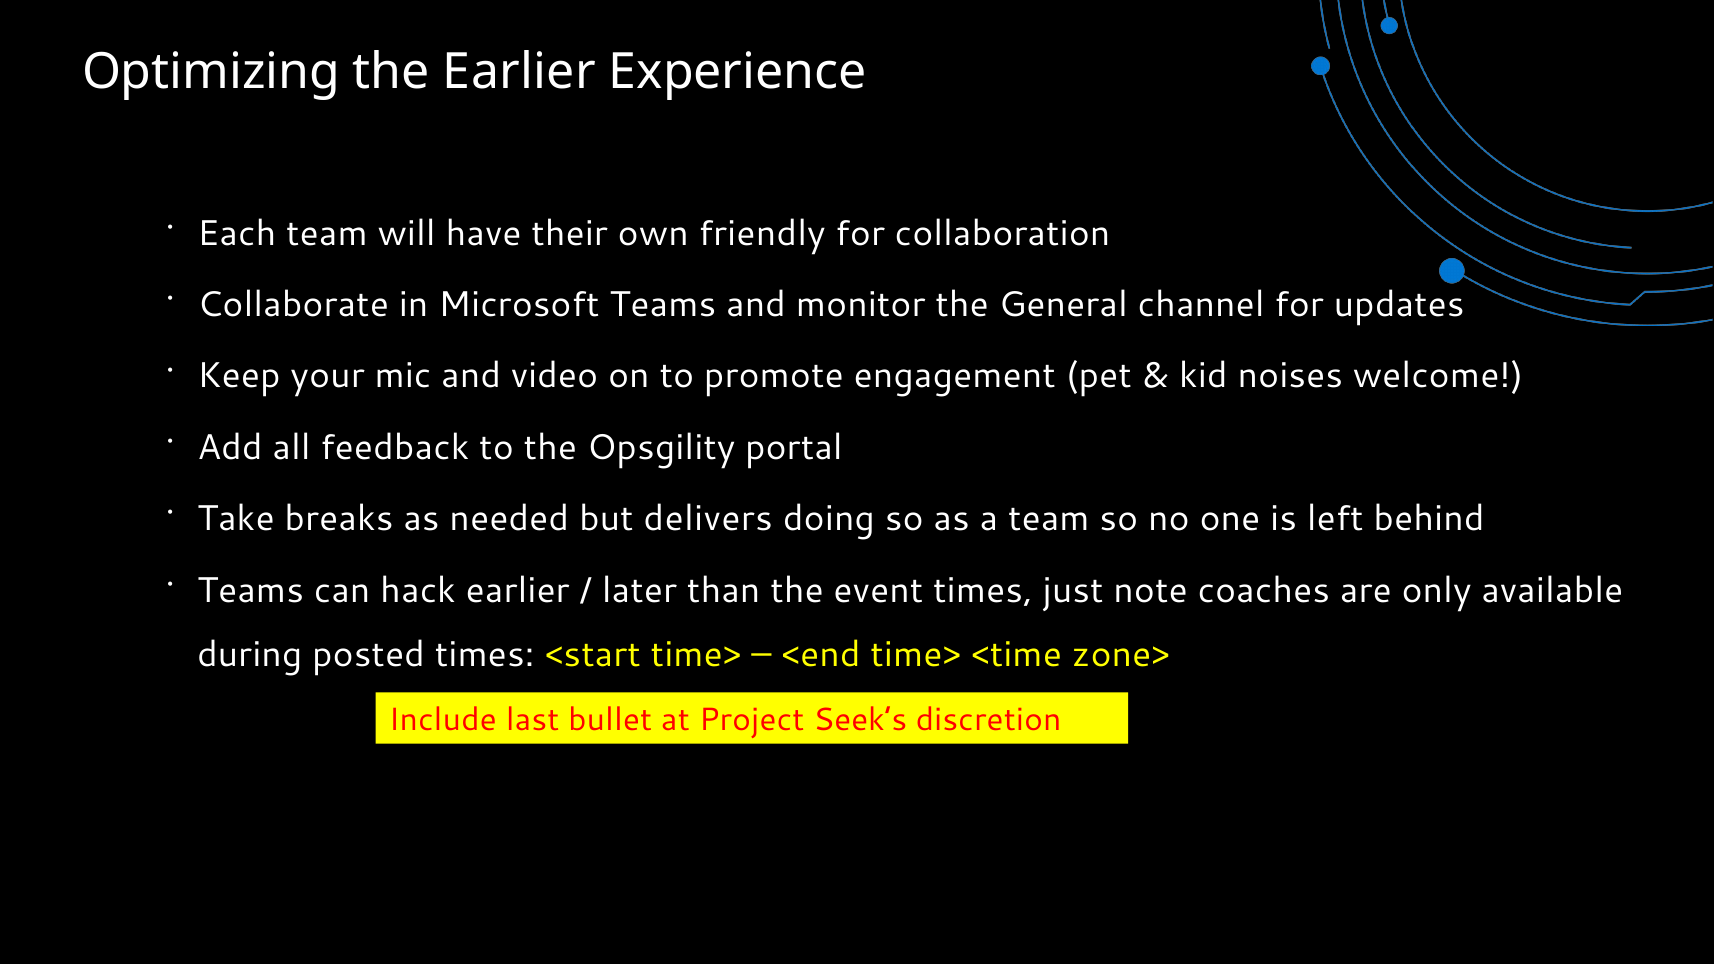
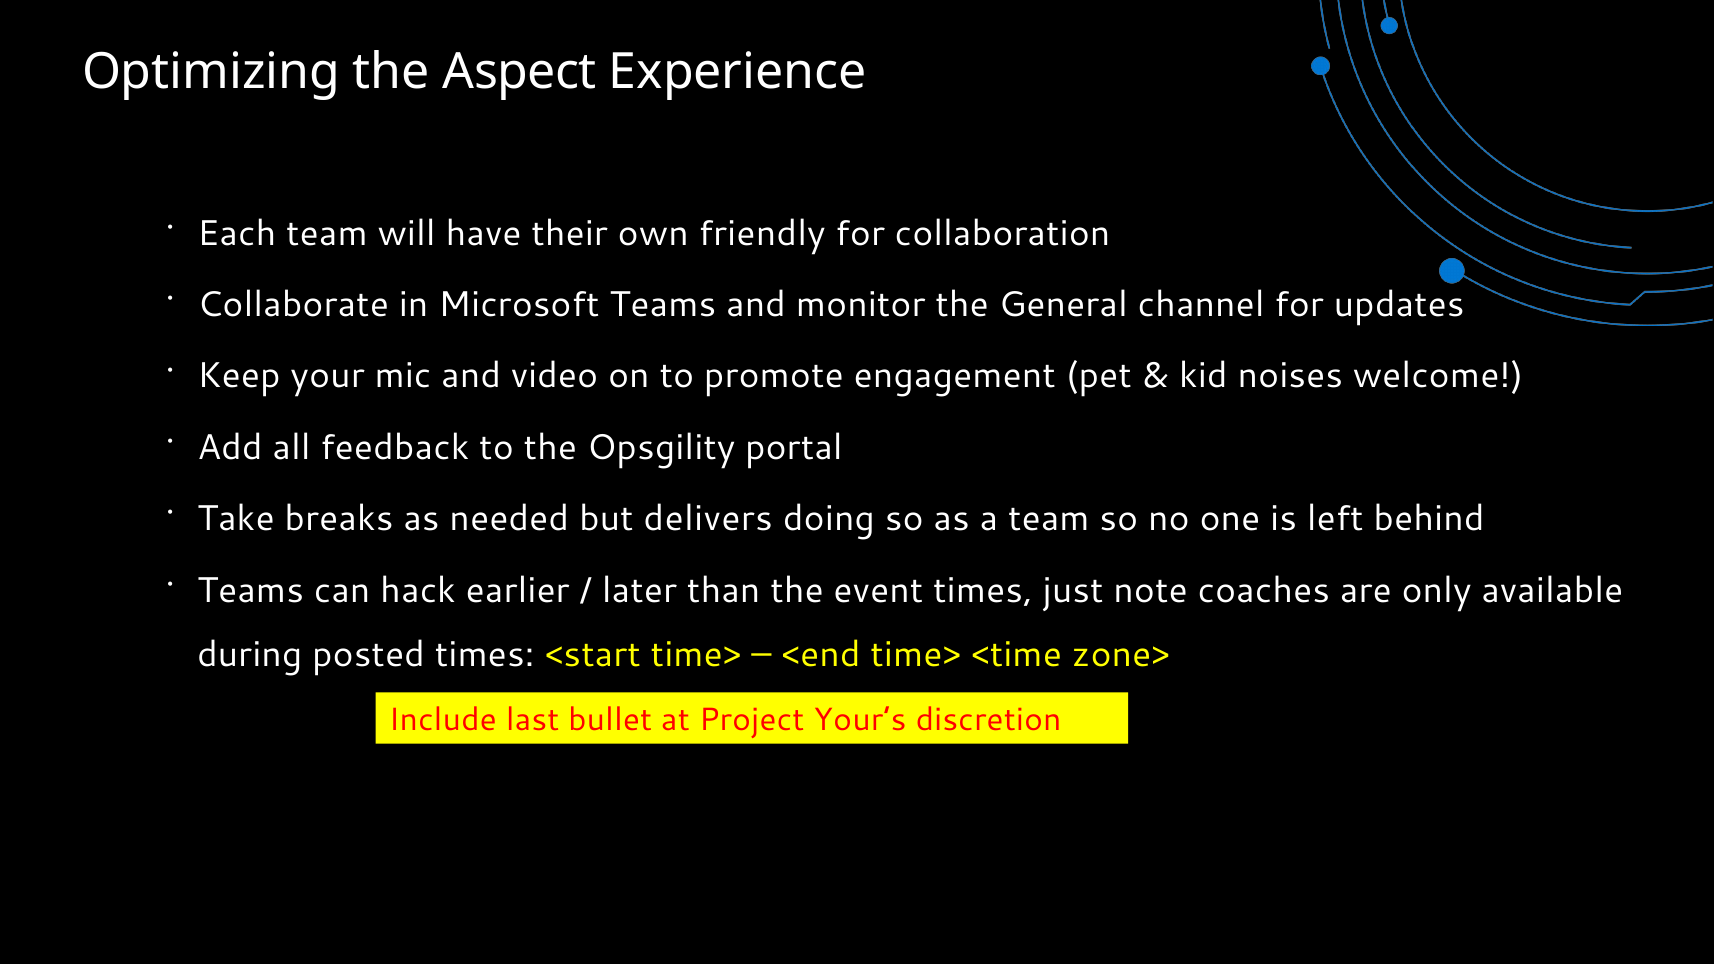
the Earlier: Earlier -> Aspect
Seek’s: Seek’s -> Your’s
